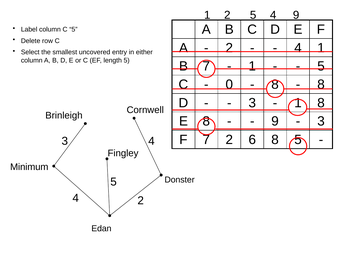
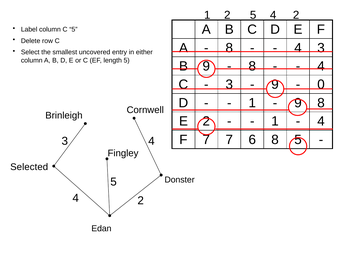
2 9: 9 -> 2
2 at (229, 48): 2 -> 8
4 1: 1 -> 3
B 7: 7 -> 9
1 at (252, 66): 1 -> 8
5 at (321, 66): 5 -> 4
0 at (229, 85): 0 -> 3
8 at (275, 85): 8 -> 9
8 at (321, 85): 8 -> 0
3 at (252, 103): 3 -> 1
1 at (298, 103): 1 -> 9
E 8: 8 -> 2
9 at (275, 121): 9 -> 1
3 at (321, 121): 3 -> 4
7 2: 2 -> 7
Minimum: Minimum -> Selected
